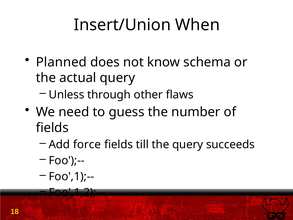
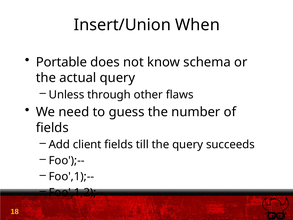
Planned: Planned -> Portable
force: force -> client
